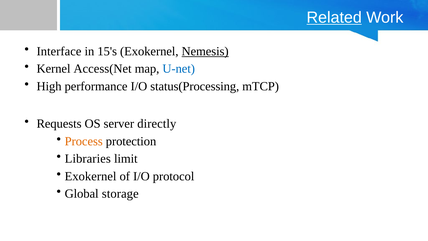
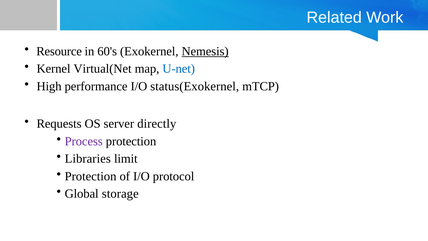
Related underline: present -> none
Interface: Interface -> Resource
15's: 15's -> 60's
Access(Net: Access(Net -> Virtual(Net
status(Processing: status(Processing -> status(Exokernel
Process colour: orange -> purple
Exokernel at (91, 176): Exokernel -> Protection
